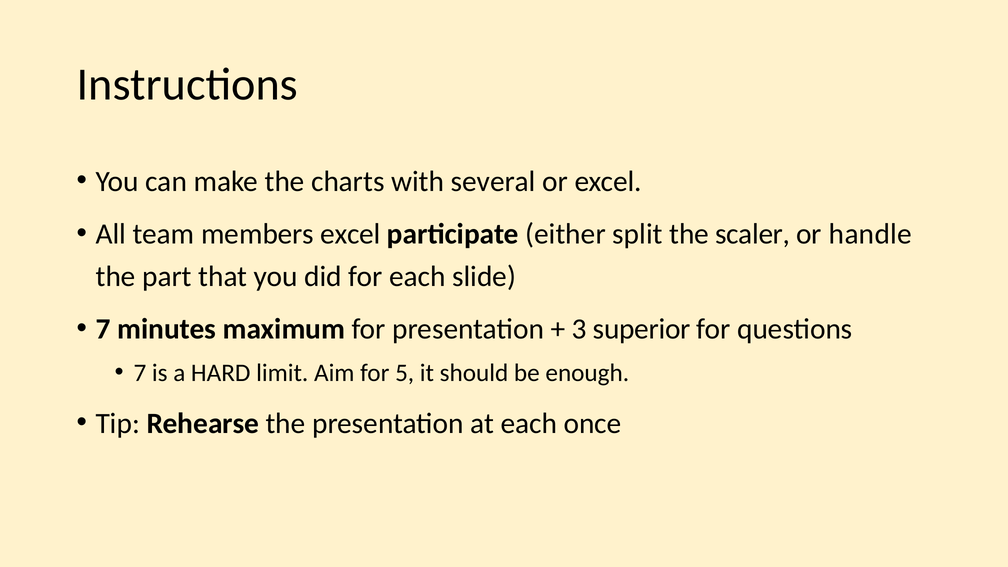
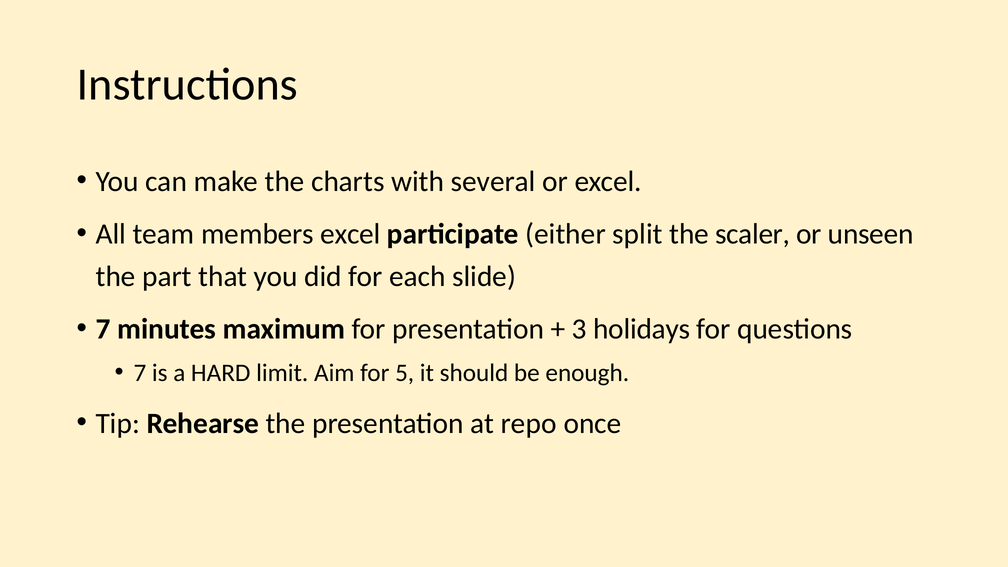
handle: handle -> unseen
superior: superior -> holidays
at each: each -> repo
